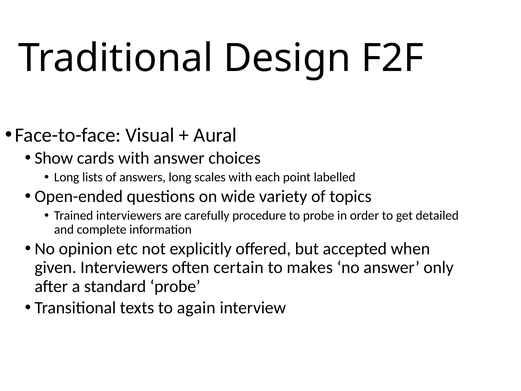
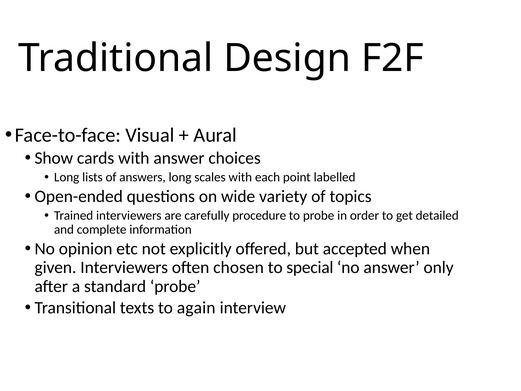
certain: certain -> chosen
makes: makes -> special
